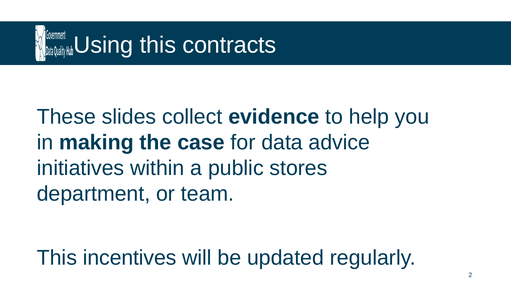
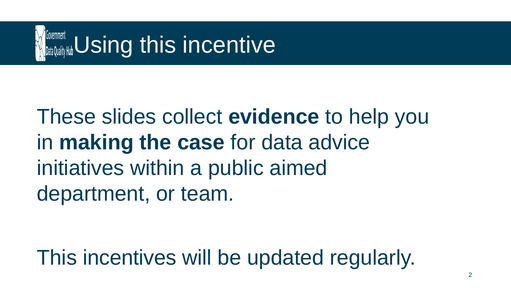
contracts: contracts -> incentive
stores: stores -> aimed
